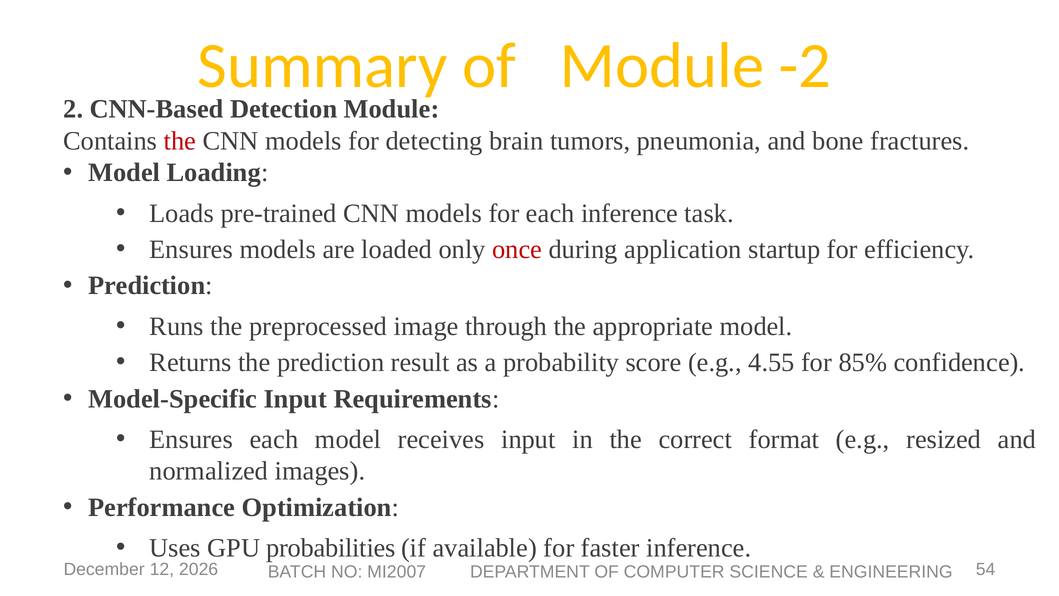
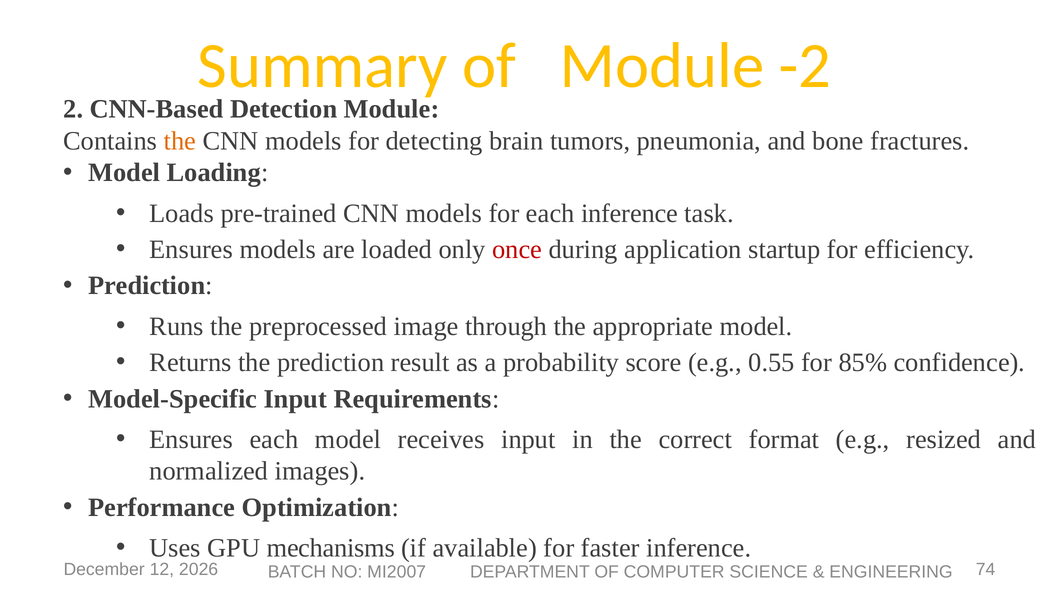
the at (180, 141) colour: red -> orange
4.55: 4.55 -> 0.55
probabilities: probabilities -> mechanisms
54: 54 -> 74
